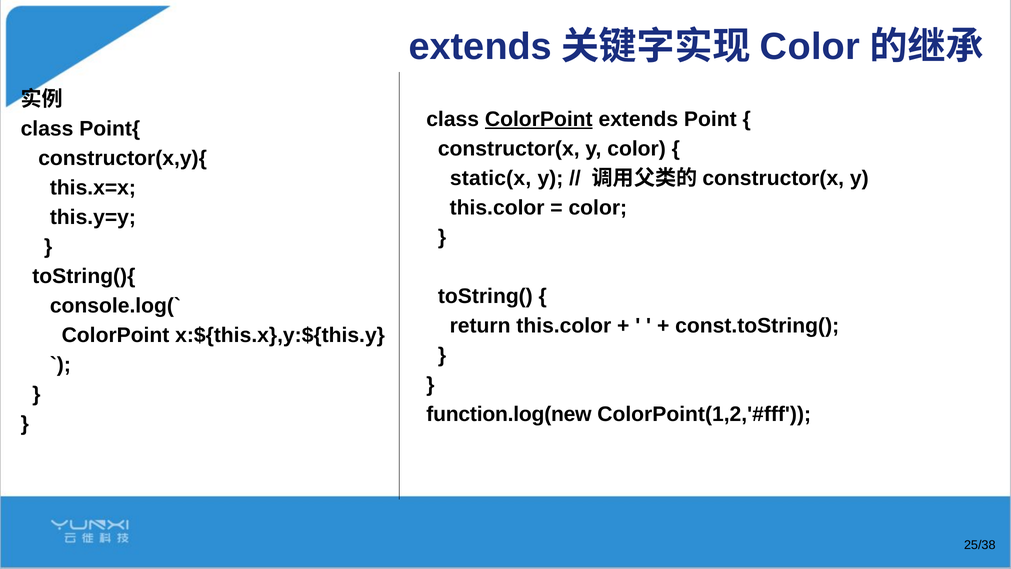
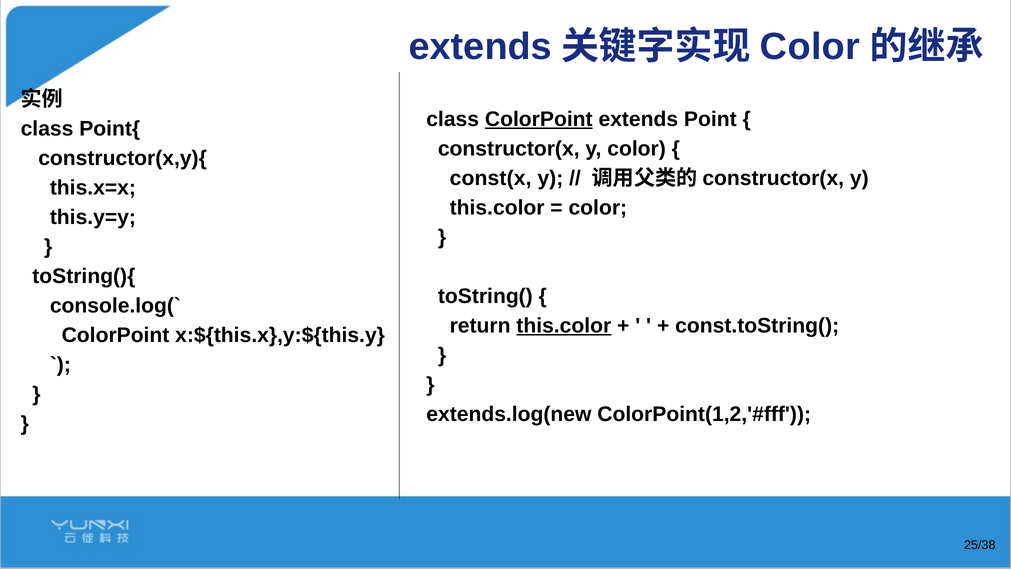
static(x: static(x -> const(x
this.color at (564, 326) underline: none -> present
function.log(new: function.log(new -> extends.log(new
